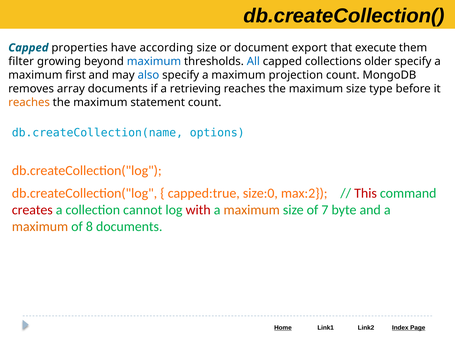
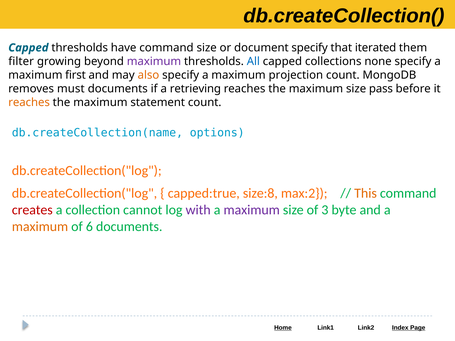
Capped properties: properties -> thresholds
have according: according -> command
document export: export -> specify
execute: execute -> iterated
maximum at (154, 61) colour: blue -> purple
older: older -> none
also colour: blue -> orange
array: array -> must
type: type -> pass
size:0: size:0 -> size:8
This colour: red -> orange
with colour: red -> purple
maximum at (252, 210) colour: orange -> purple
7: 7 -> 3
8: 8 -> 6
